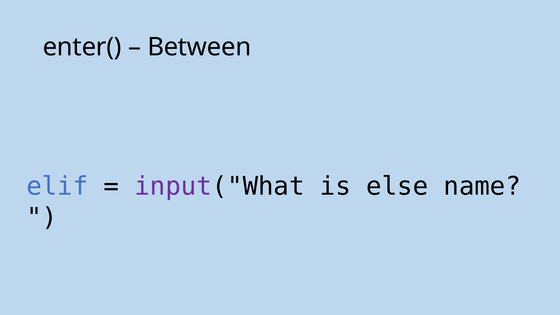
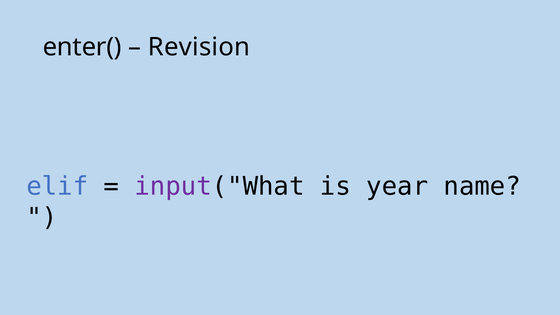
Between: Between -> Revision
else: else -> year
